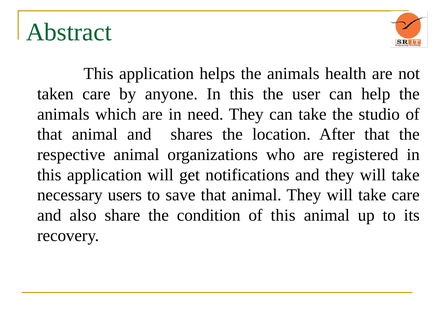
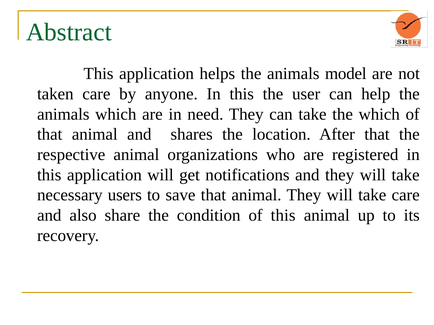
health: health -> model
the studio: studio -> which
